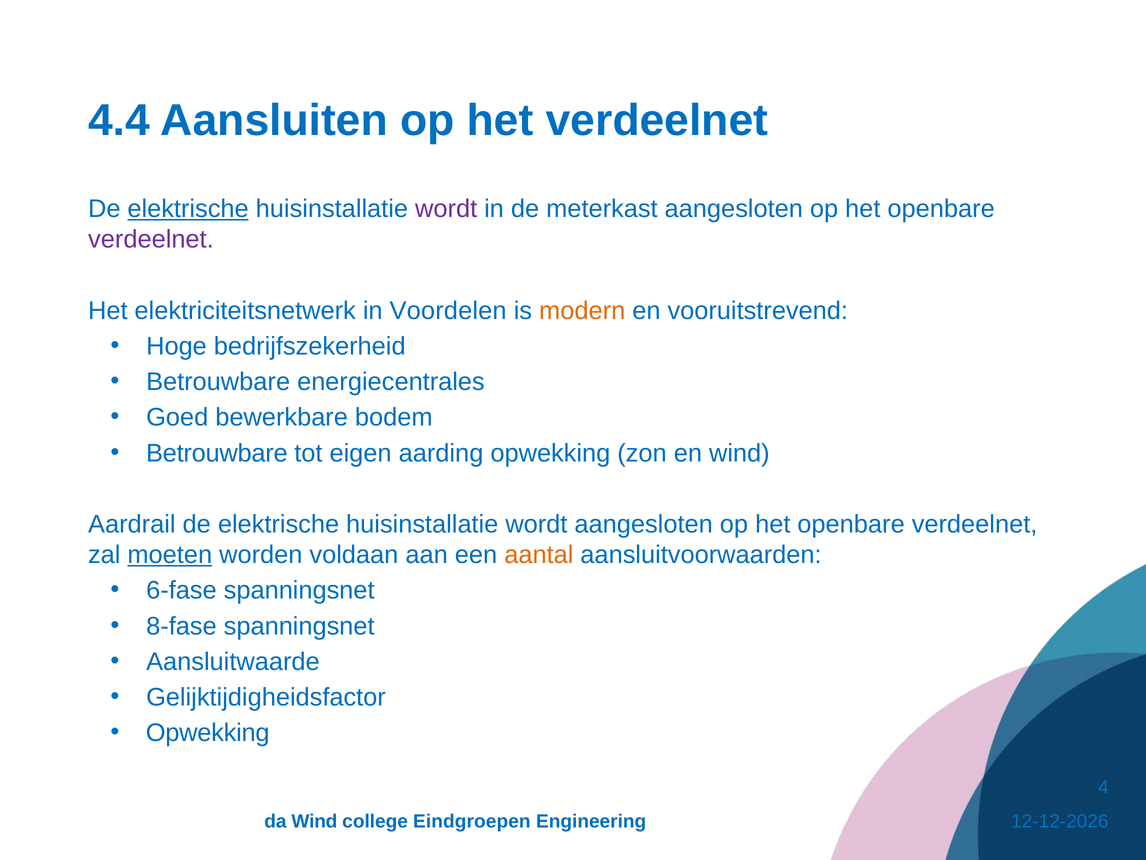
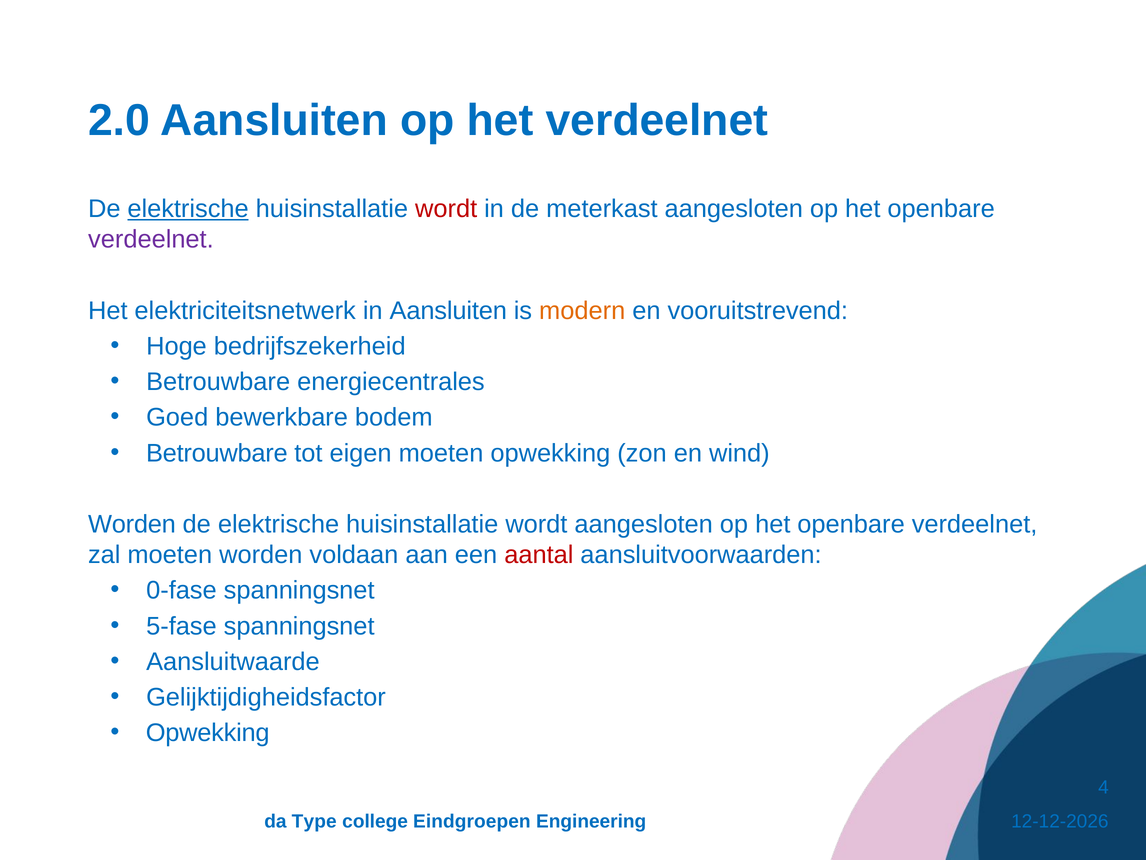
4.4: 4.4 -> 2.0
wordt at (446, 209) colour: purple -> red
in Voordelen: Voordelen -> Aansluiten
eigen aarding: aarding -> moeten
Aardrail at (132, 524): Aardrail -> Worden
moeten at (170, 555) underline: present -> none
aantal colour: orange -> red
6-fase: 6-fase -> 0-fase
8-fase: 8-fase -> 5-fase
da Wind: Wind -> Type
